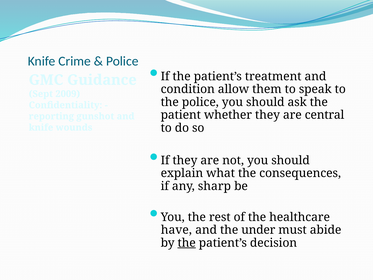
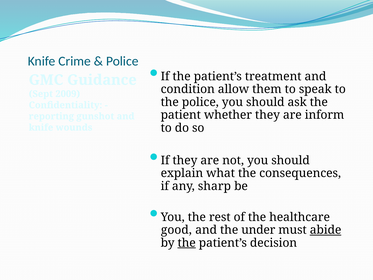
central: central -> inform
have: have -> good
abide underline: none -> present
